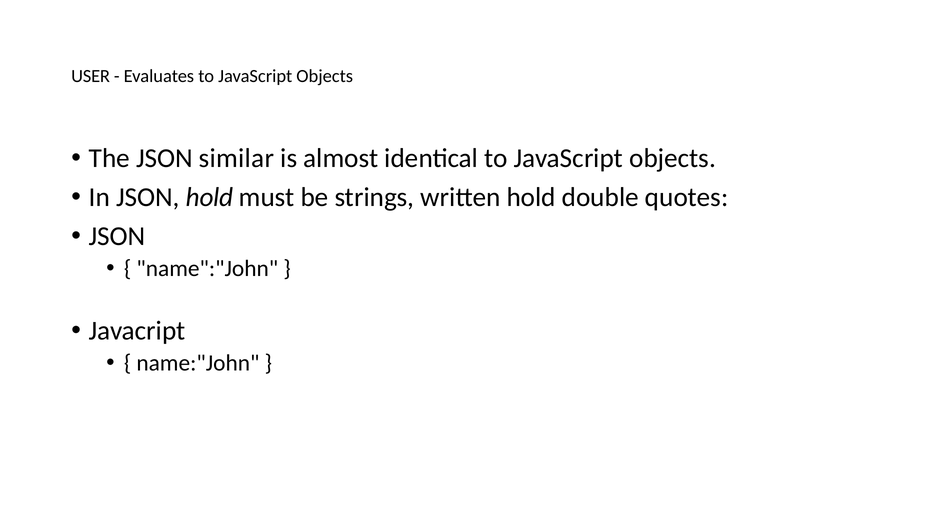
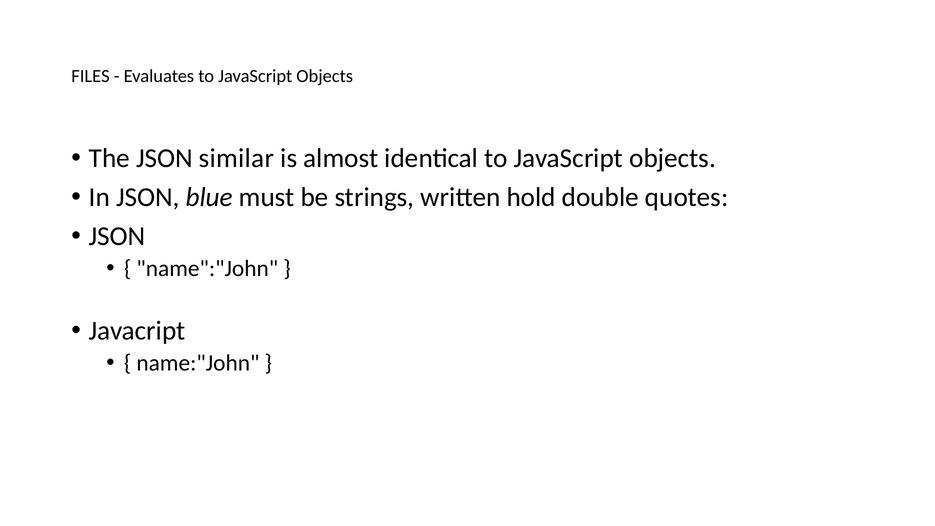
USER: USER -> FILES
JSON hold: hold -> blue
